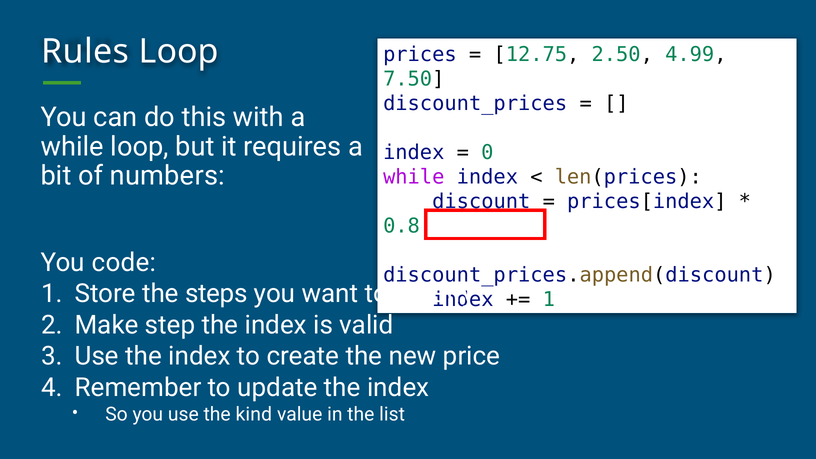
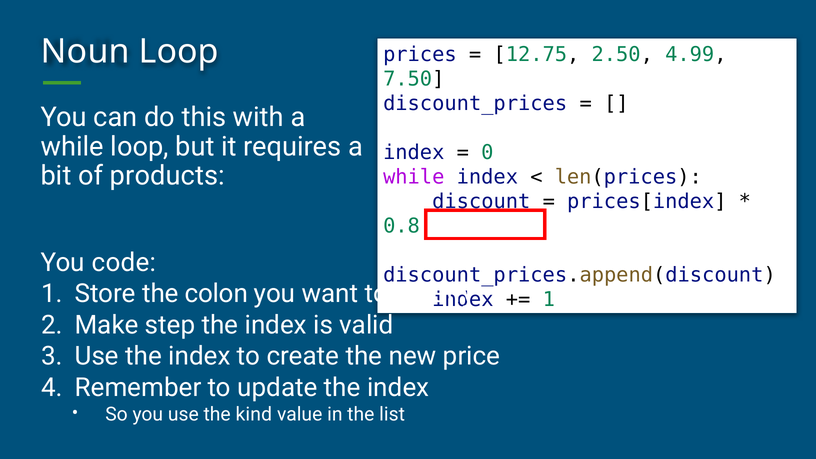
Rules: Rules -> Noun
numbers: numbers -> products
steps: steps -> colon
